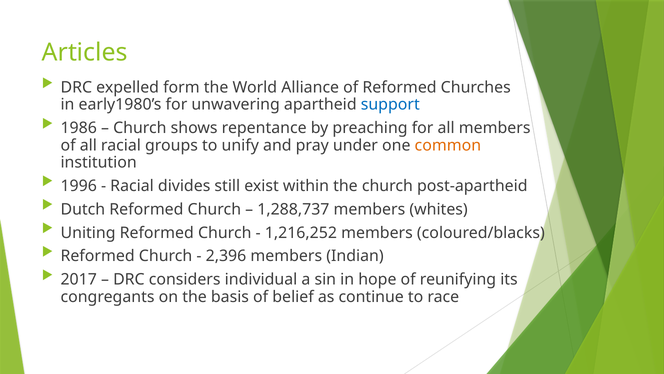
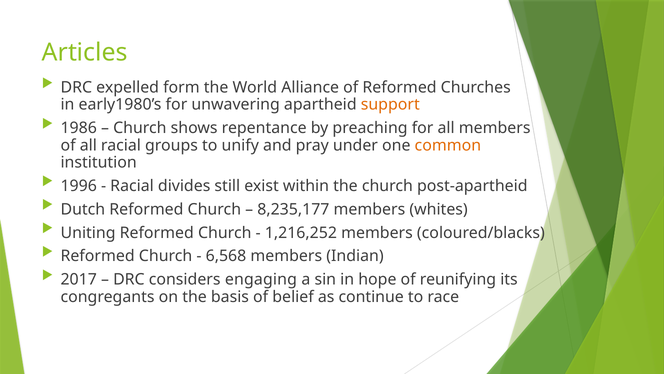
support colour: blue -> orange
1,288,737: 1,288,737 -> 8,235,177
2,396: 2,396 -> 6,568
individual: individual -> engaging
